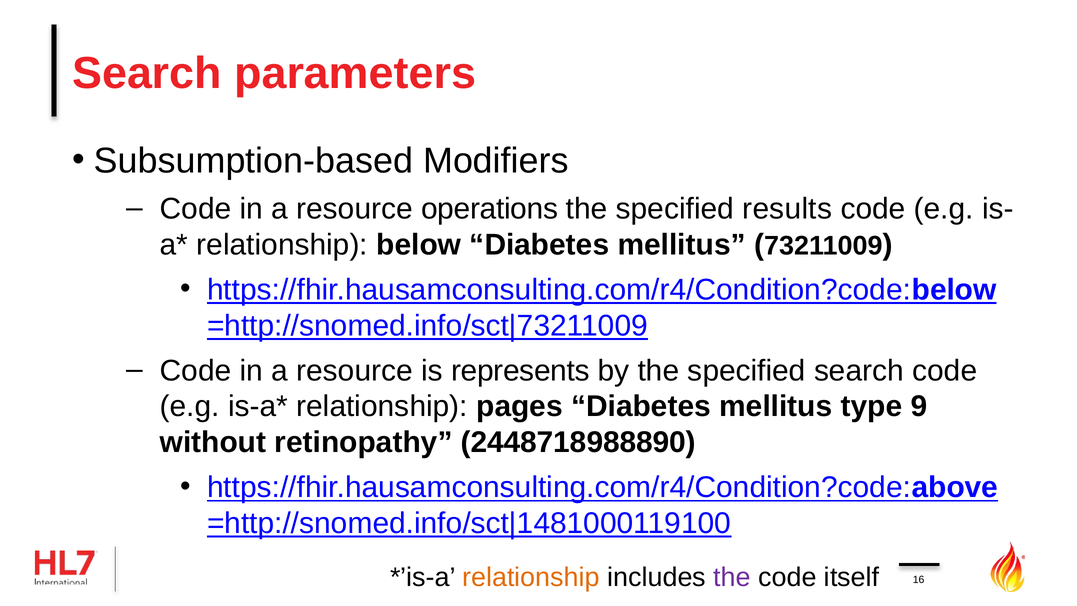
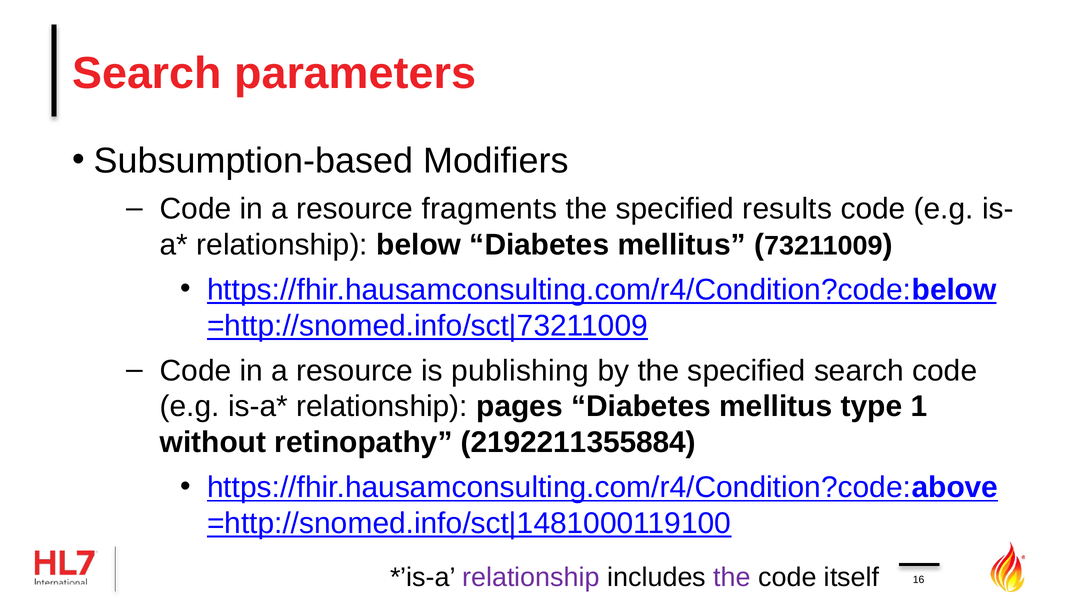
operations: operations -> fragments
represents: represents -> publishing
9: 9 -> 1
2448718988890: 2448718988890 -> 2192211355884
relationship at (531, 577) colour: orange -> purple
